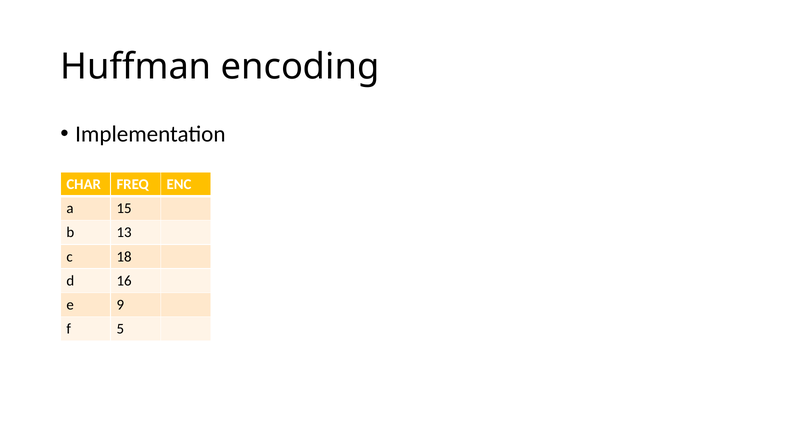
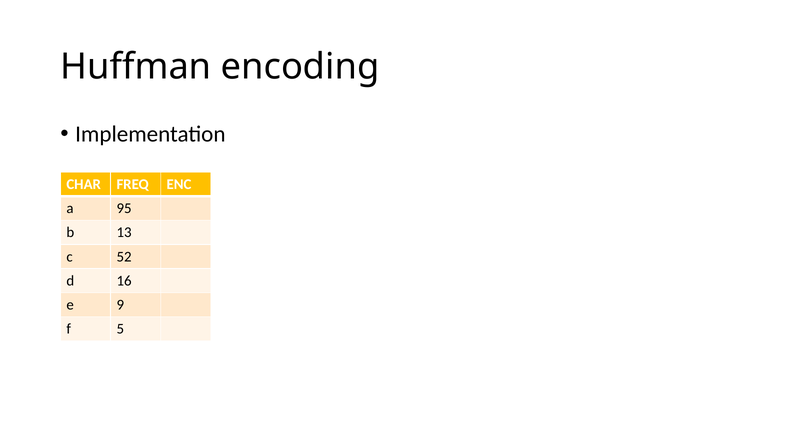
15: 15 -> 95
18: 18 -> 52
